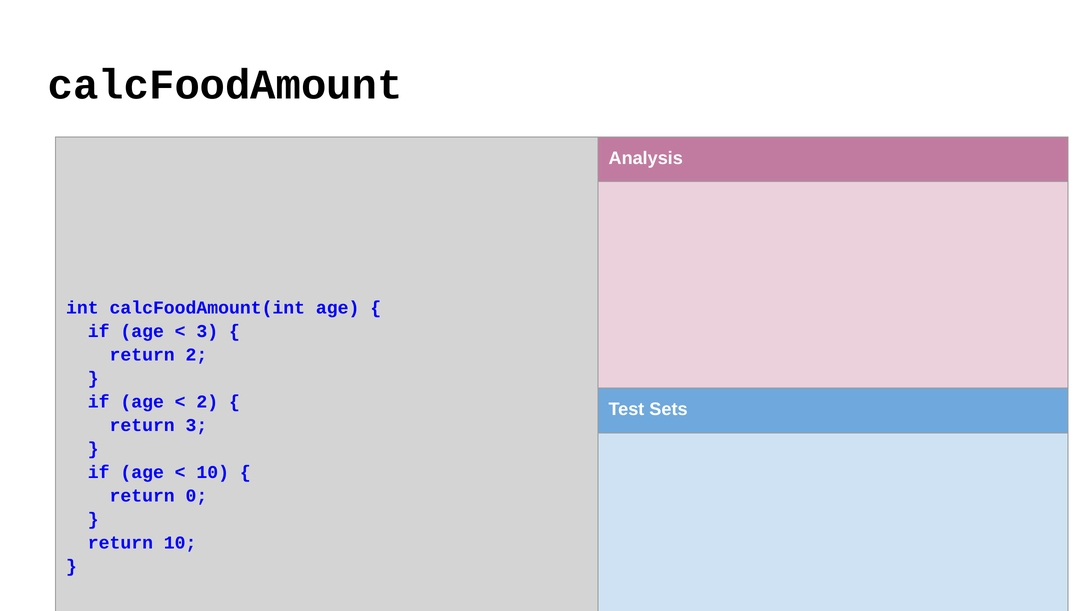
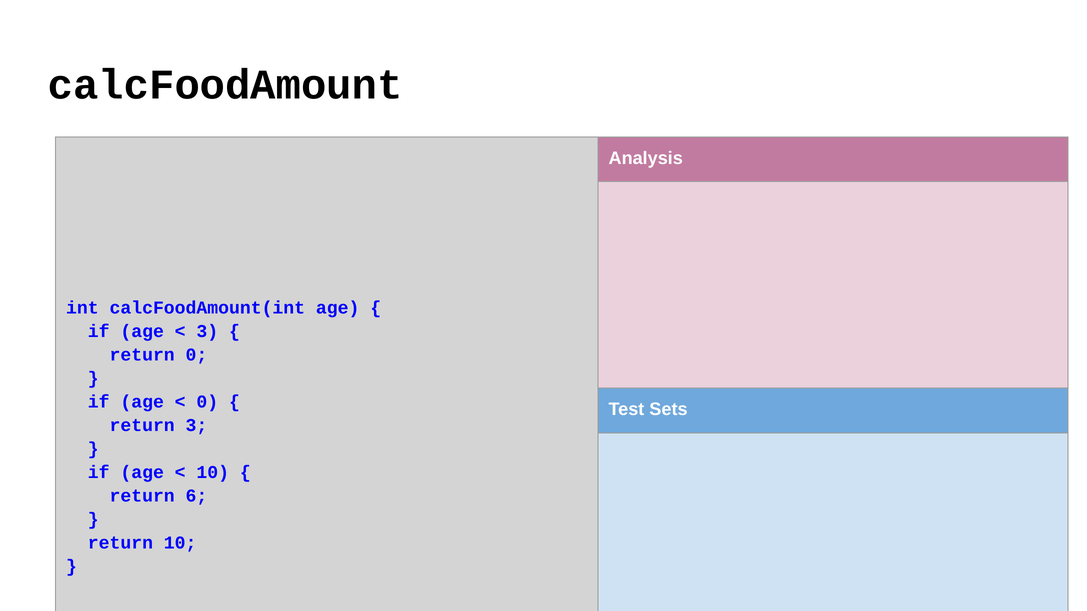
return 2: 2 -> 0
2 at (207, 402): 2 -> 0
0: 0 -> 6
